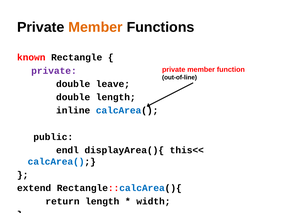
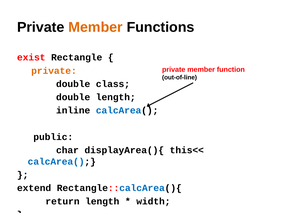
known: known -> exist
private at (54, 71) colour: purple -> orange
leave: leave -> class
endl: endl -> char
